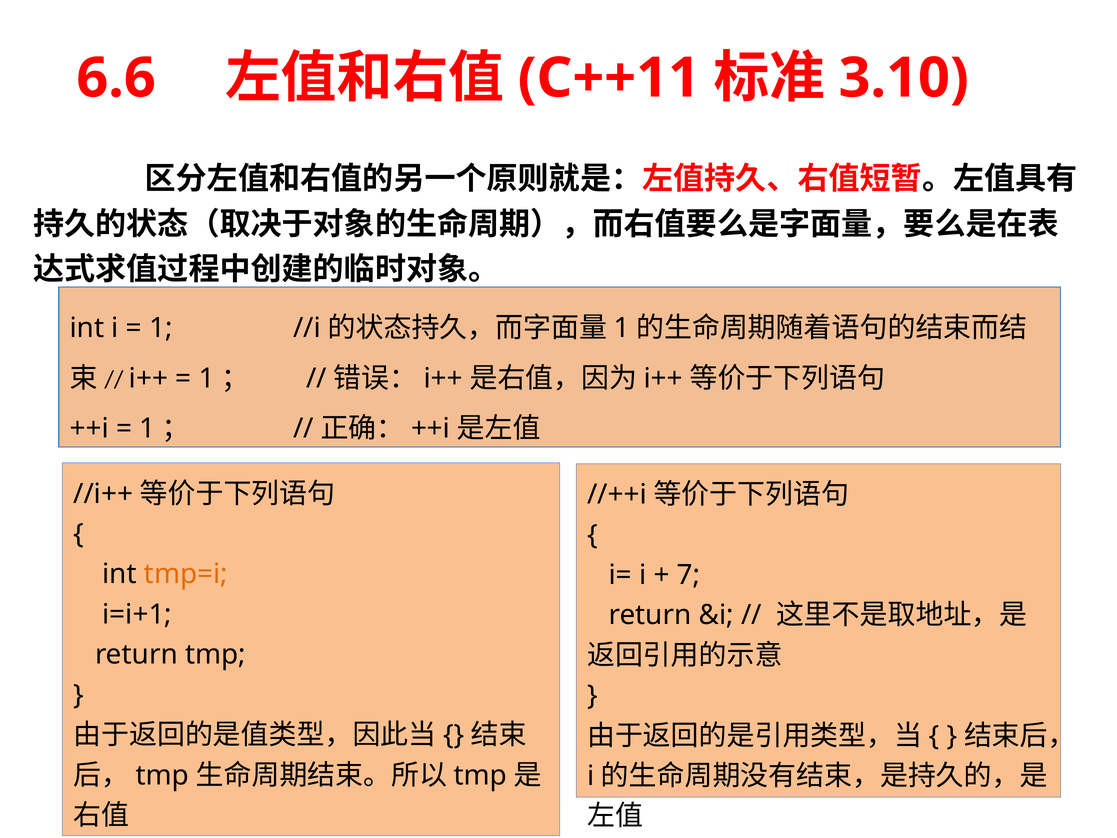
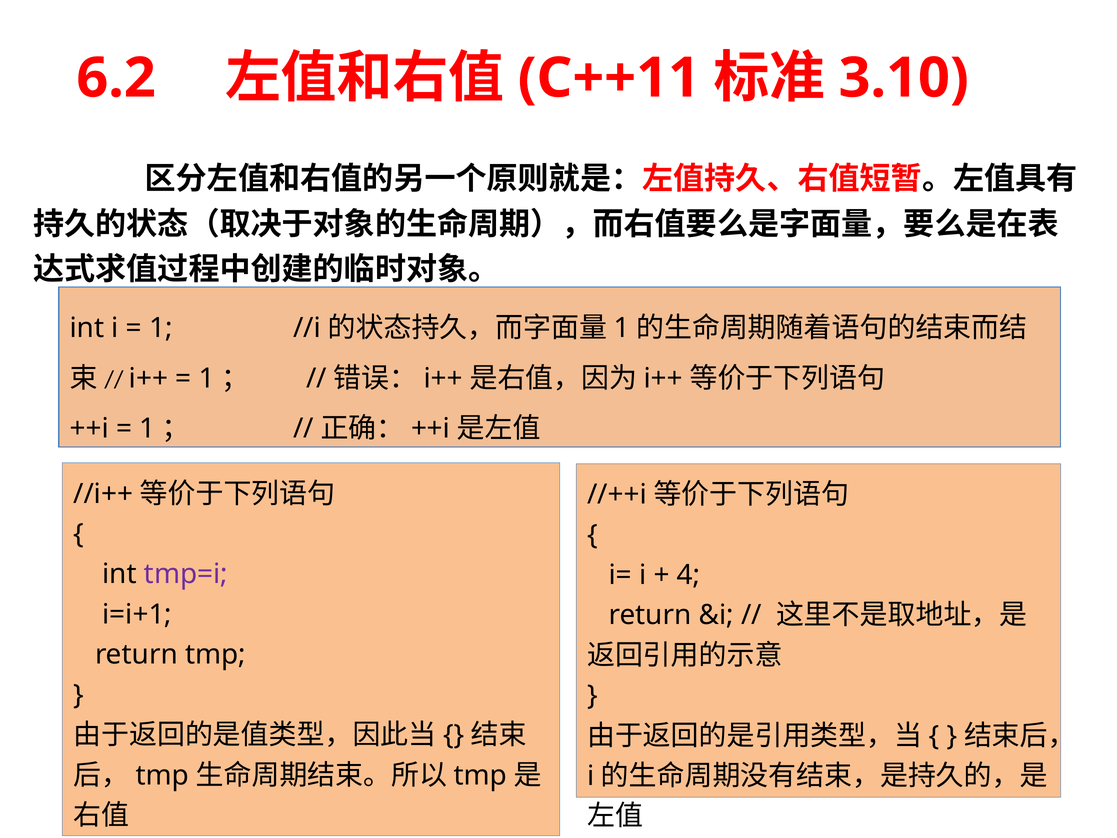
6.6: 6.6 -> 6.2
tmp=i colour: orange -> purple
7: 7 -> 4
